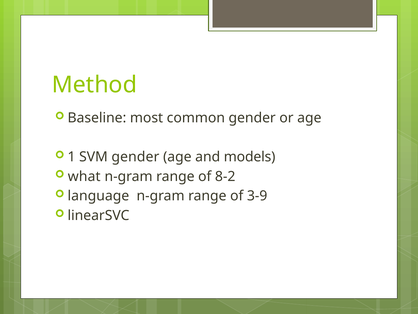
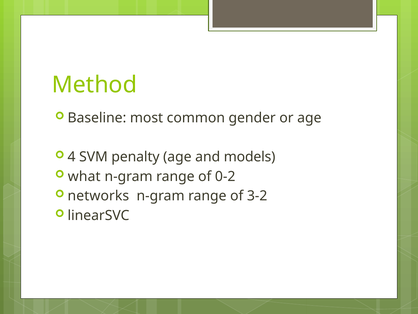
1: 1 -> 4
SVM gender: gender -> penalty
8-2: 8-2 -> 0-2
language: language -> networks
3-9: 3-9 -> 3-2
